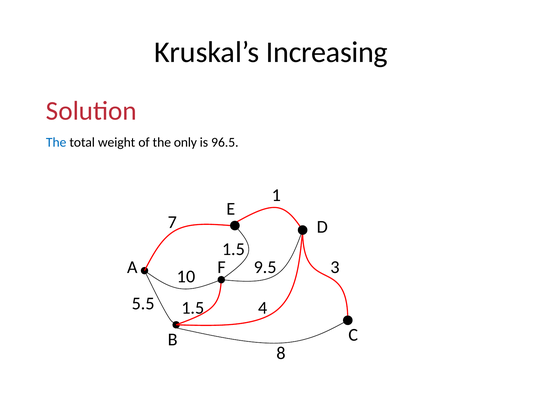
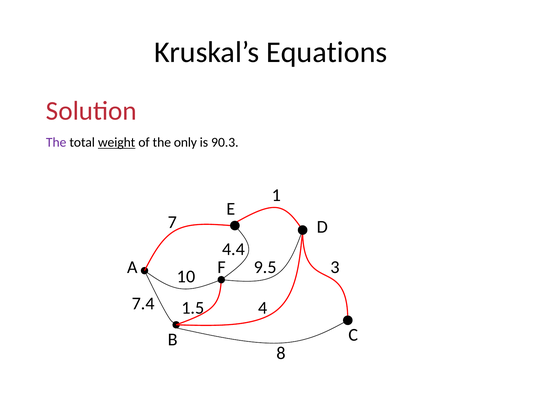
Increasing: Increasing -> Equations
The at (56, 143) colour: blue -> purple
weight underline: none -> present
96.5: 96.5 -> 90.3
1.5 at (234, 250): 1.5 -> 4.4
5.5: 5.5 -> 7.4
